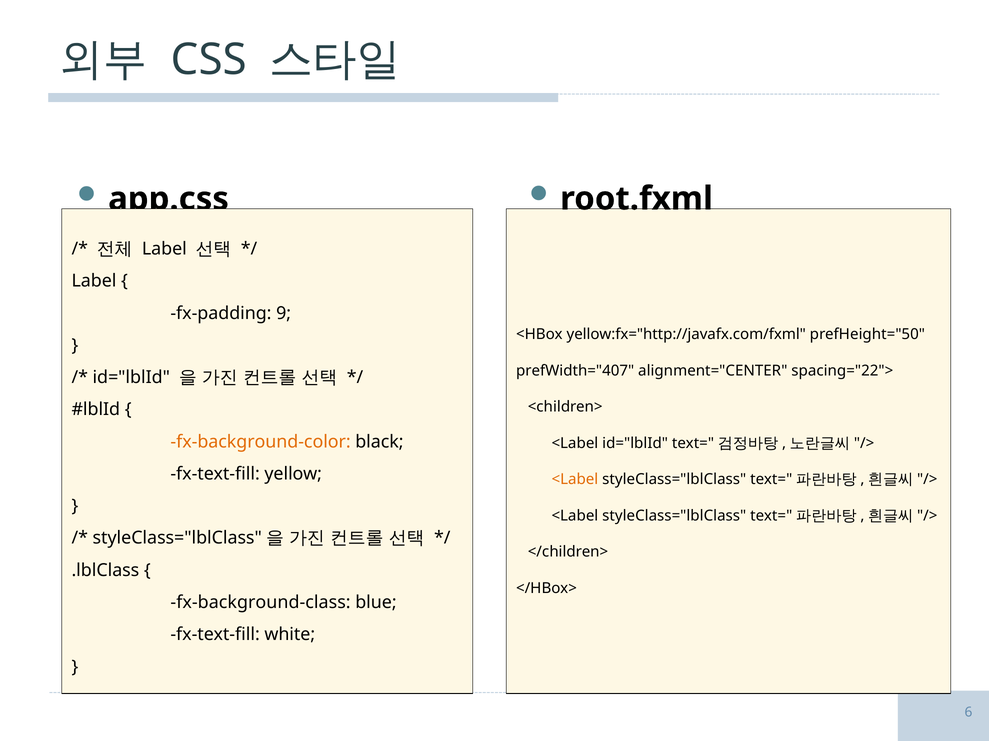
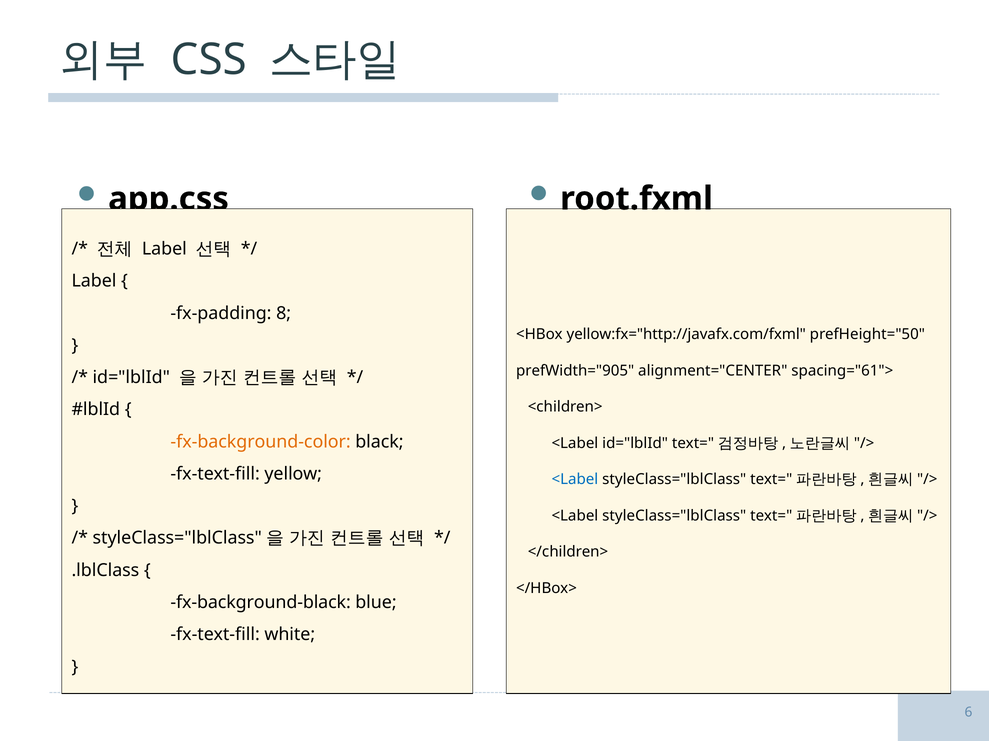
9: 9 -> 8
prefWidth="407: prefWidth="407 -> prefWidth="905
spacing="22">: spacing="22"> -> spacing="61">
<Label at (575, 480) colour: orange -> blue
fx-background-class: fx-background-class -> fx-background-black
